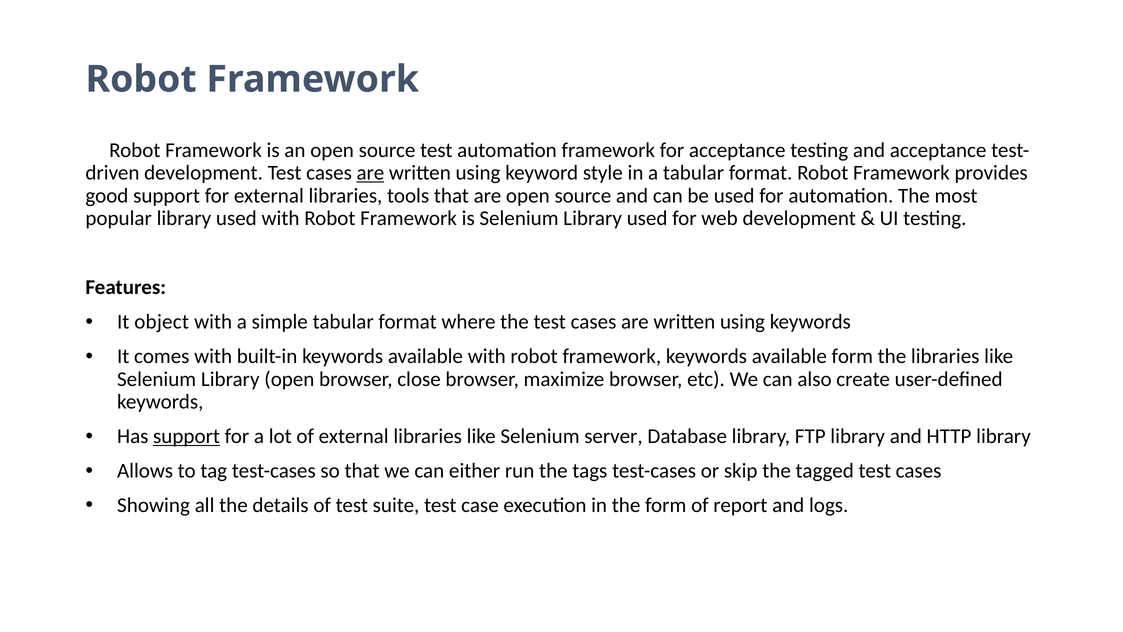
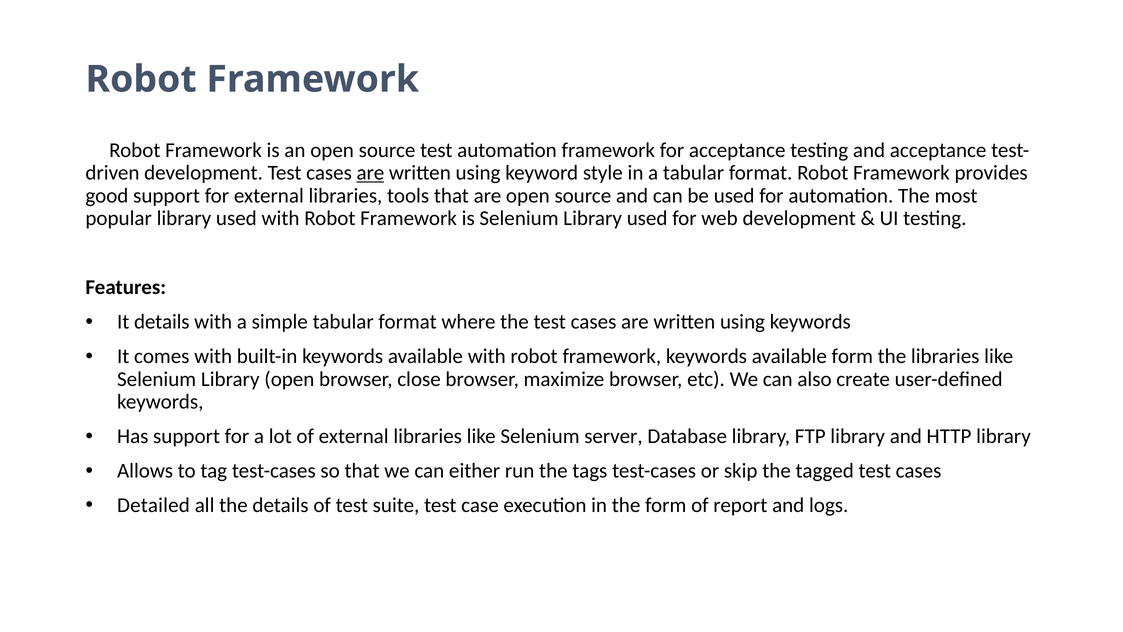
It object: object -> details
support at (187, 436) underline: present -> none
Showing: Showing -> Detailed
